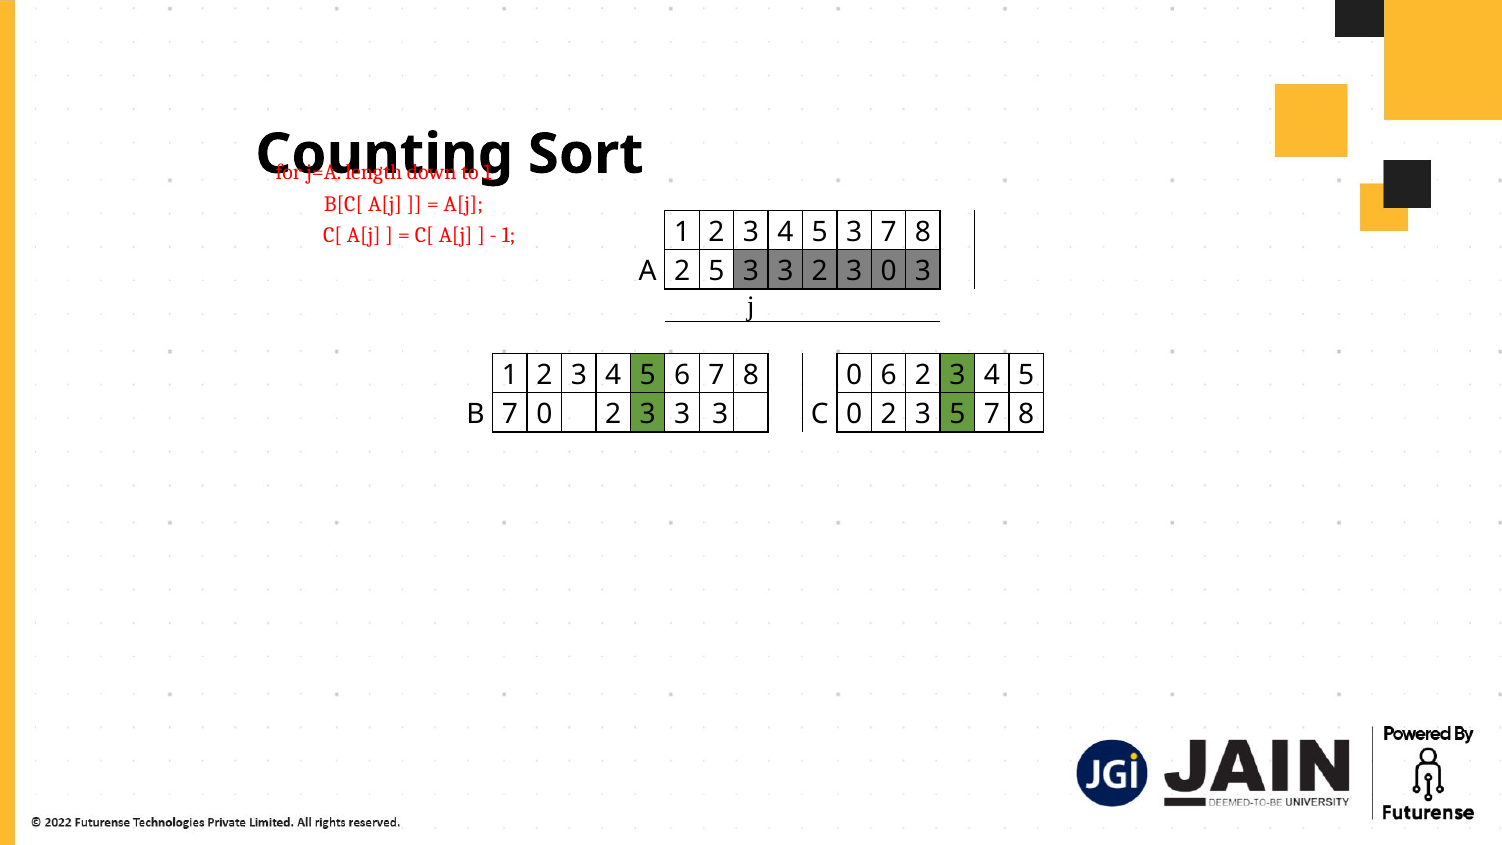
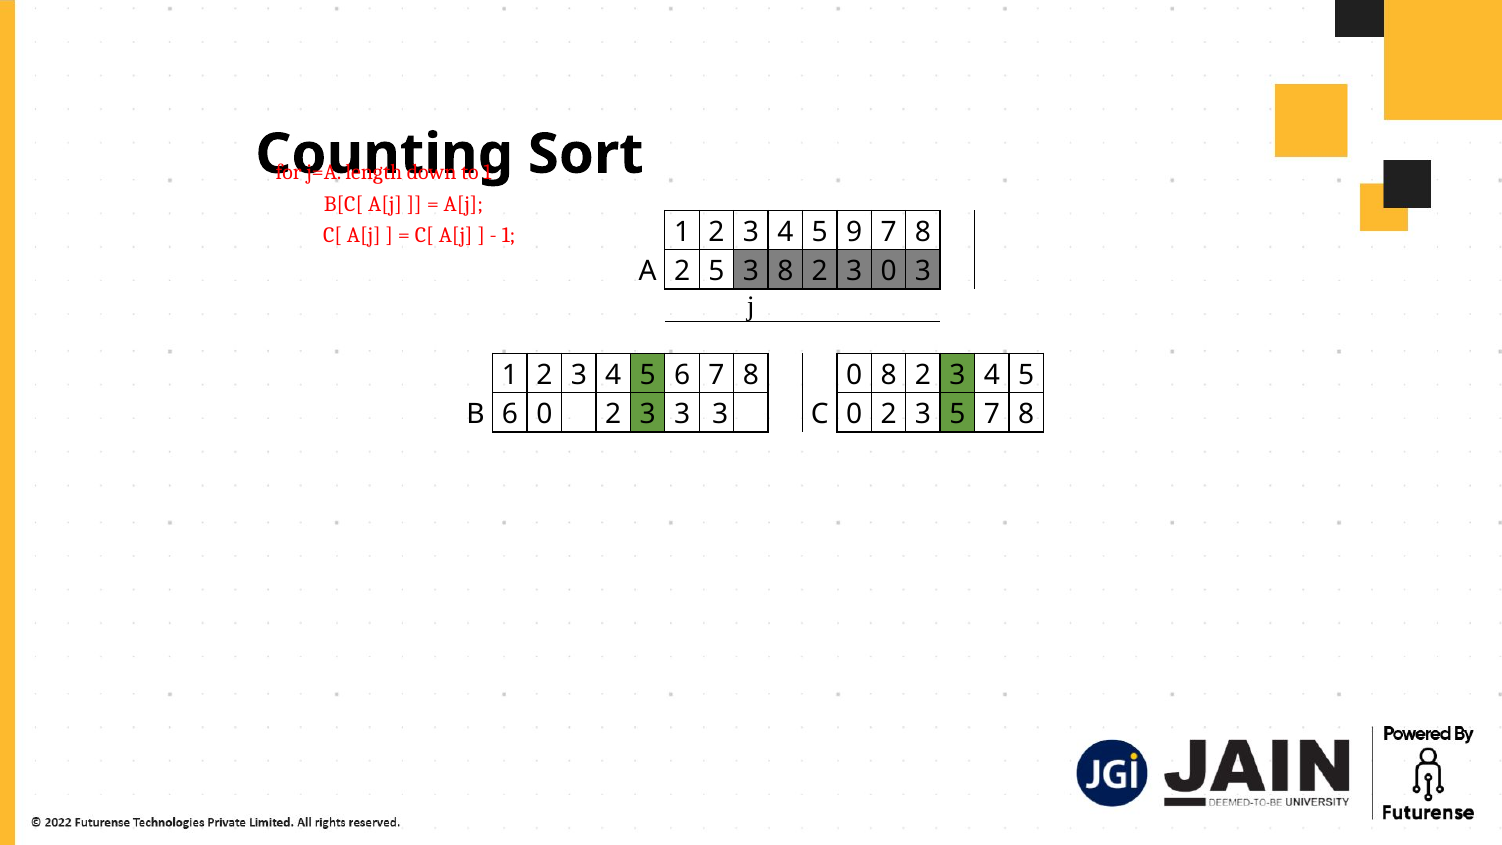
4 5 3: 3 -> 9
5 3 3: 3 -> 8
0 6: 6 -> 8
B 7: 7 -> 6
